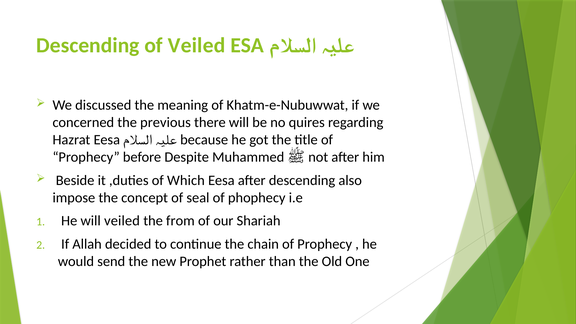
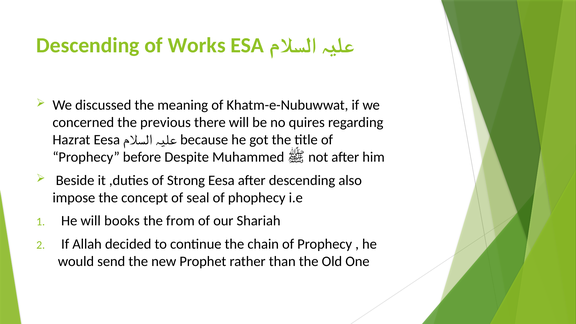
of Veiled: Veiled -> Works
Which: Which -> Strong
will veiled: veiled -> books
